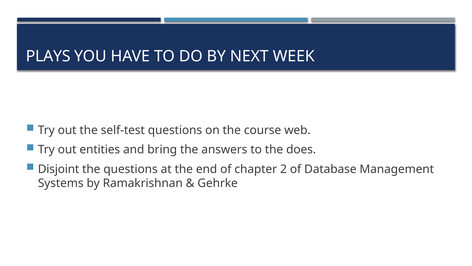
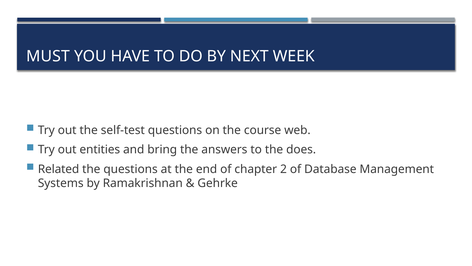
PLAYS: PLAYS -> MUST
Disjoint: Disjoint -> Related
